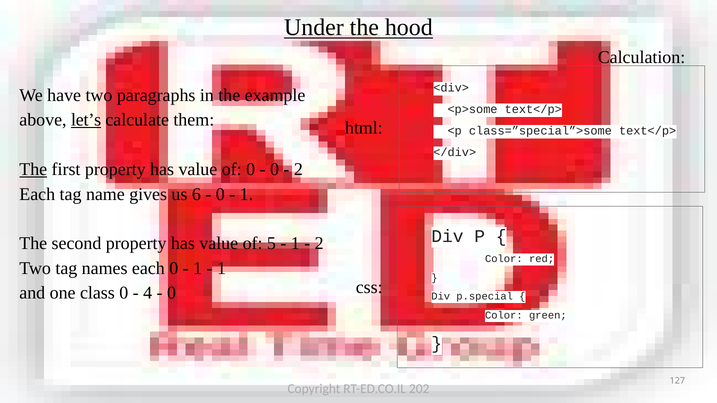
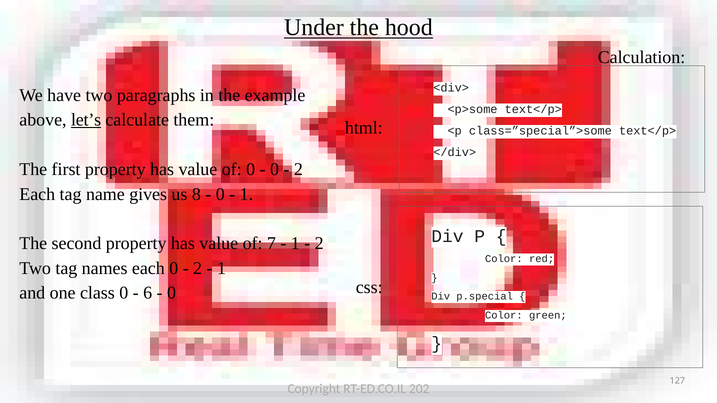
The at (33, 170) underline: present -> none
6: 6 -> 8
5: 5 -> 7
1 at (198, 268): 1 -> 2
4: 4 -> 6
